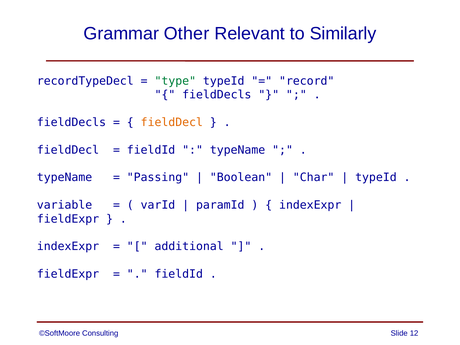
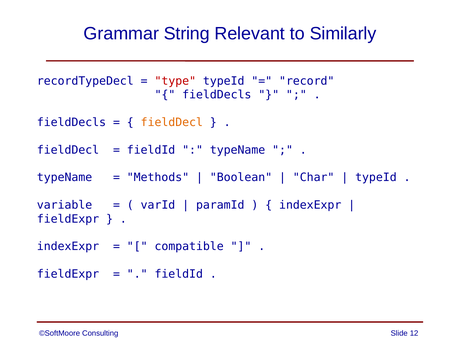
Other: Other -> String
type colour: green -> red
Passing: Passing -> Methods
additional: additional -> compatible
